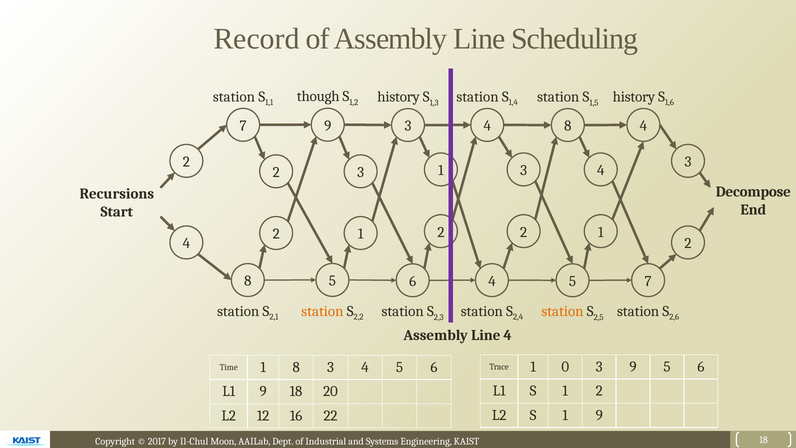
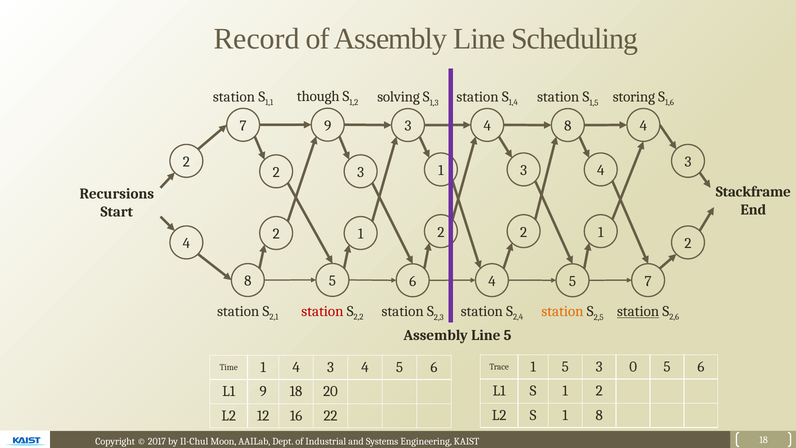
history at (634, 97): history -> storing
history at (399, 97): history -> solving
Decompose: Decompose -> Stackframe
station at (322, 311) colour: orange -> red
station at (638, 311) underline: none -> present
Line 4: 4 -> 5
1 0: 0 -> 5
3 9: 9 -> 0
1 8: 8 -> 4
1 9: 9 -> 8
